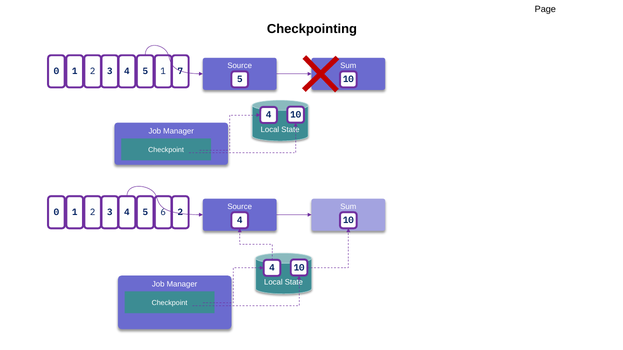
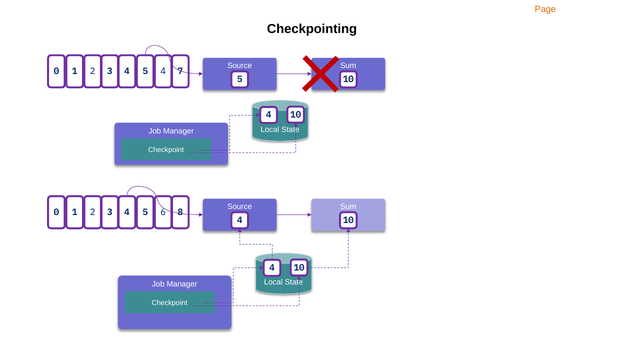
Page colour: black -> orange
5 1: 1 -> 4
6 2: 2 -> 8
